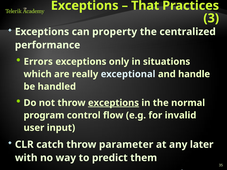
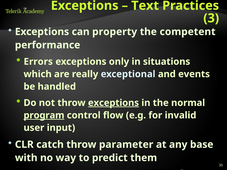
That: That -> Text
centralized: centralized -> competent
handle: handle -> events
program underline: none -> present
later: later -> base
